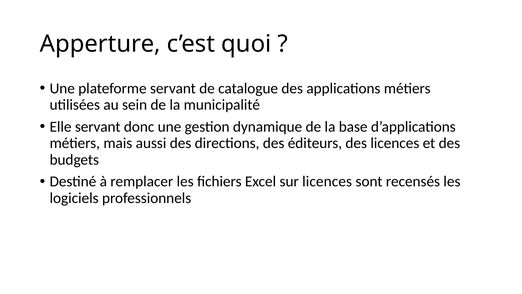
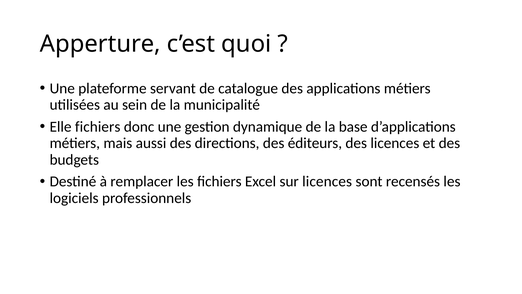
Elle servant: servant -> fichiers
